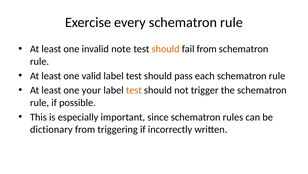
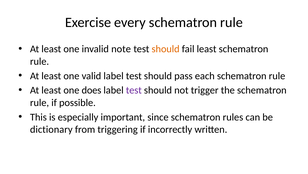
fail from: from -> least
your: your -> does
test at (134, 90) colour: orange -> purple
